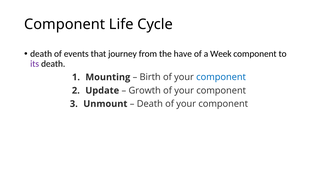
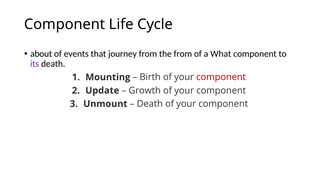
death at (41, 54): death -> about
the have: have -> from
Week: Week -> What
component at (221, 77) colour: blue -> red
